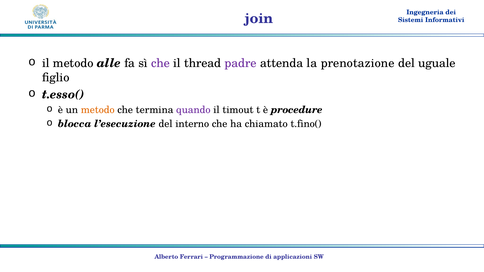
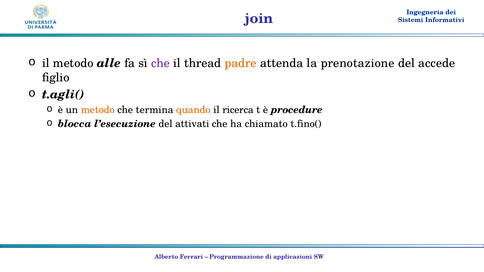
padre colour: purple -> orange
uguale: uguale -> accede
t.esso(: t.esso( -> t.agli(
quando colour: purple -> orange
timout: timout -> ricerca
interno: interno -> attivati
